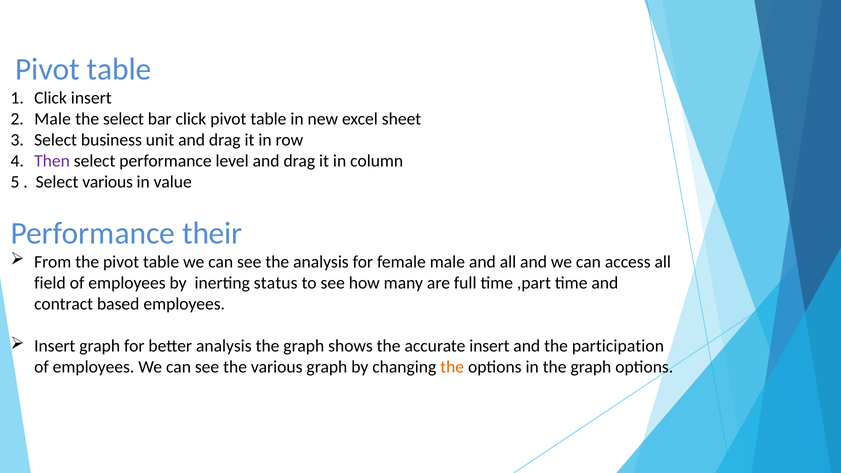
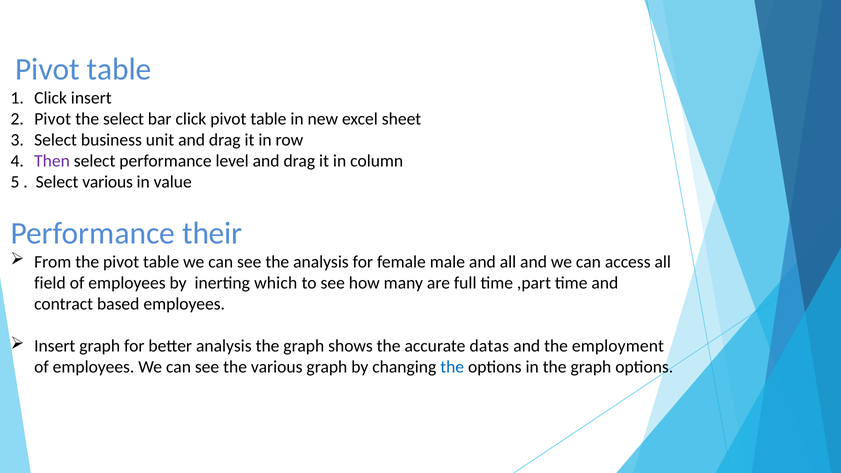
Male at (53, 119): Male -> Pivot
status: status -> which
accurate insert: insert -> datas
participation: participation -> employment
the at (452, 367) colour: orange -> blue
